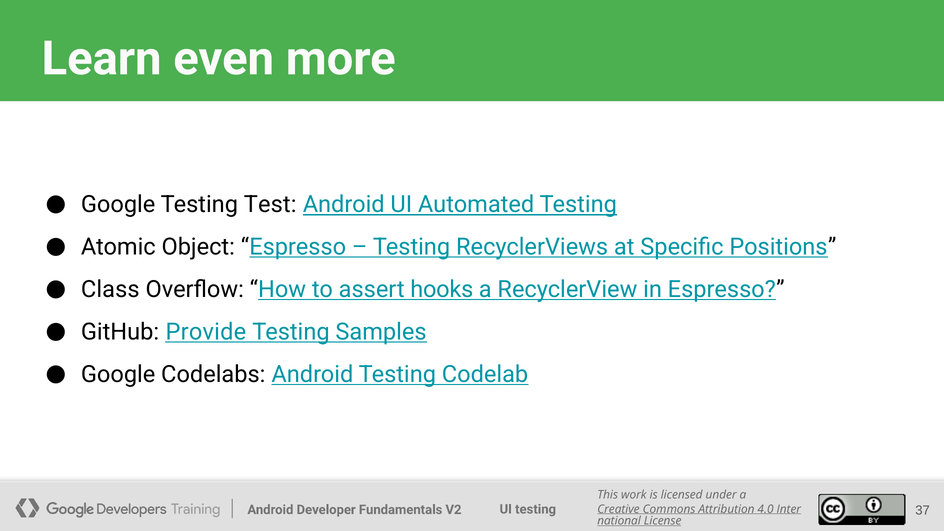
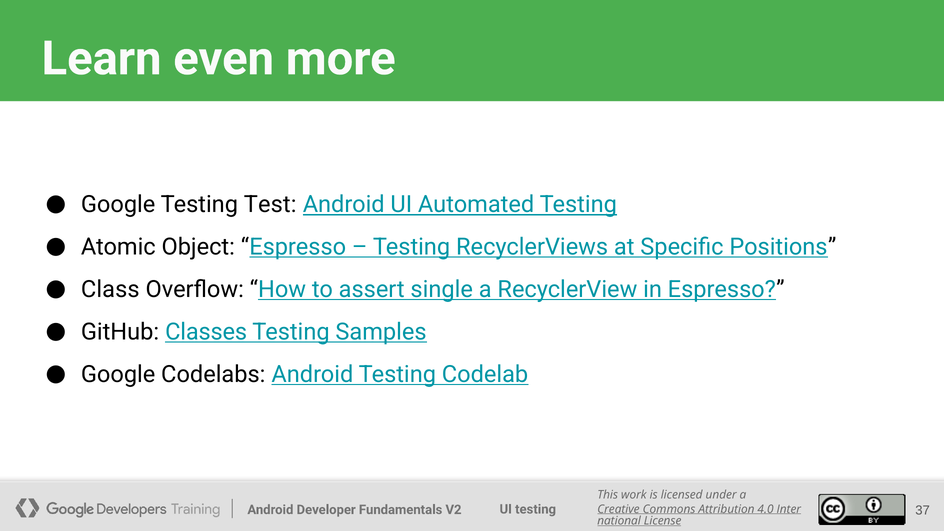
hooks: hooks -> single
Provide: Provide -> Classes
